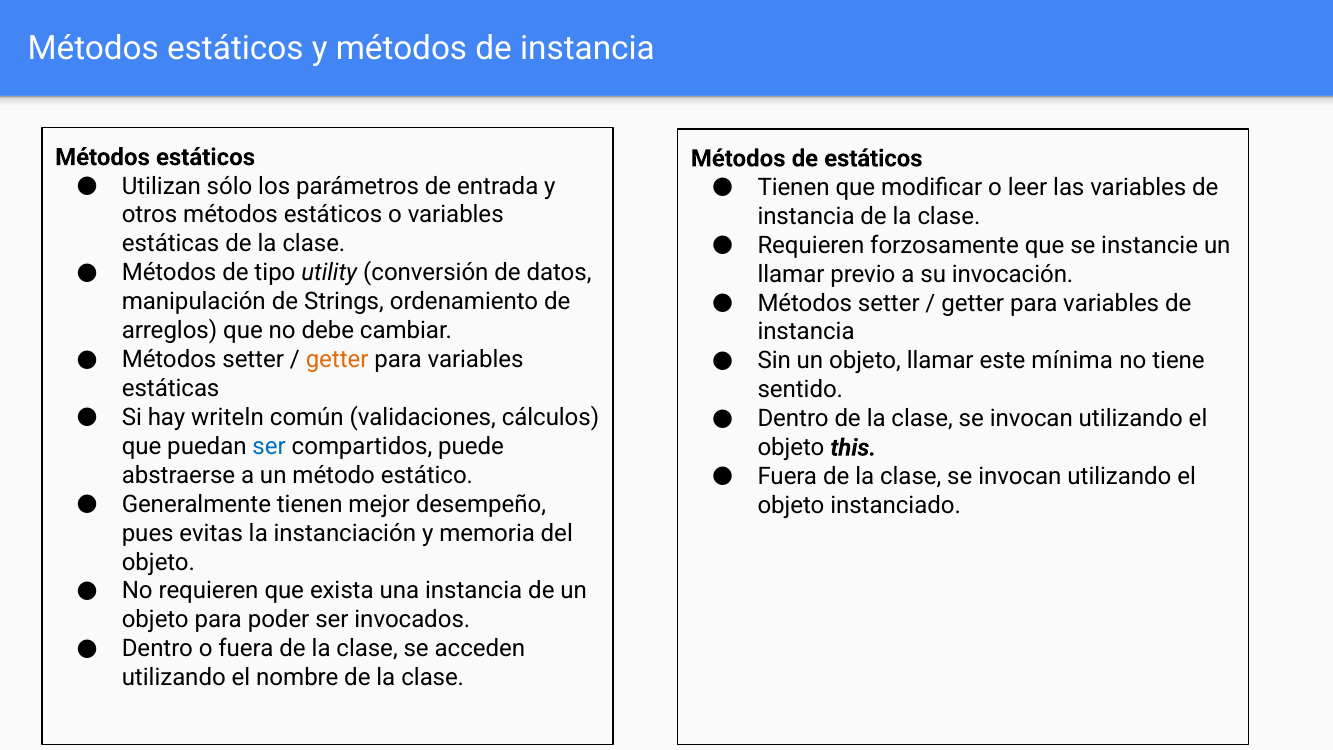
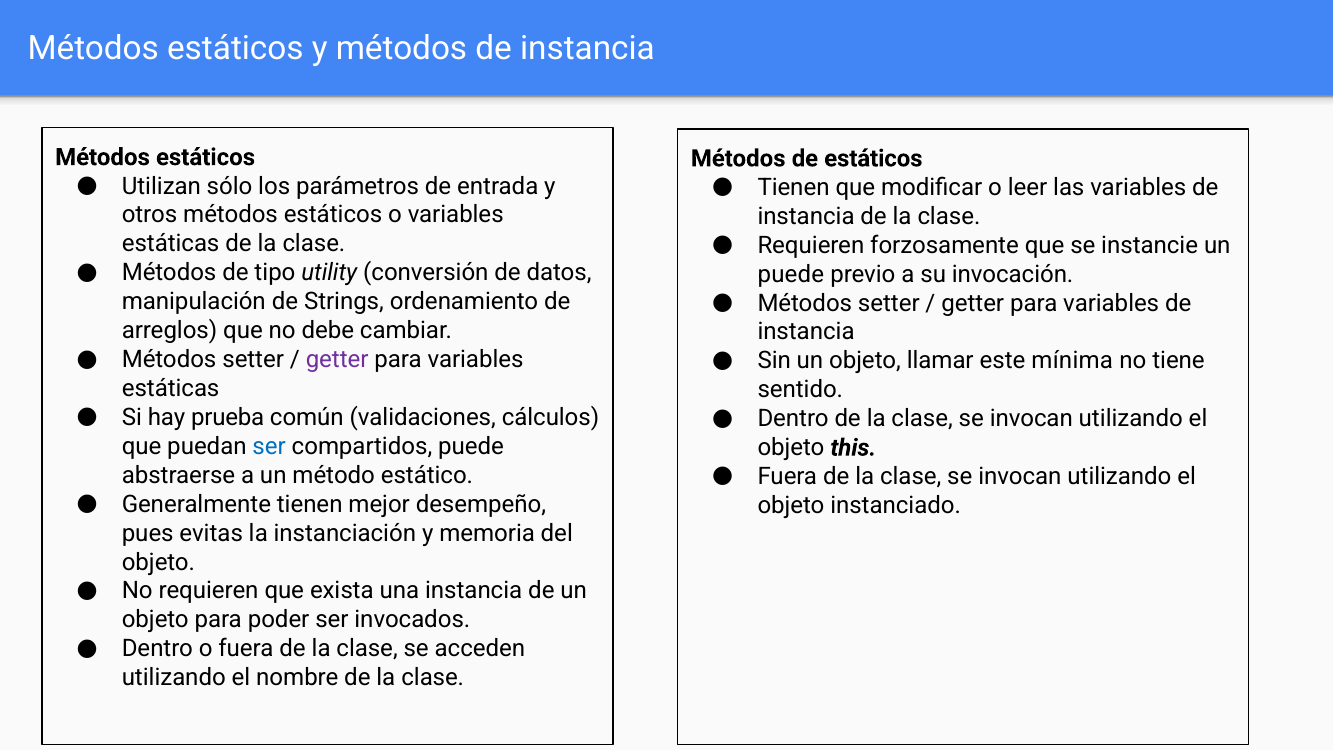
llamar at (791, 274): llamar -> puede
getter at (337, 360) colour: orange -> purple
writeln: writeln -> prueba
